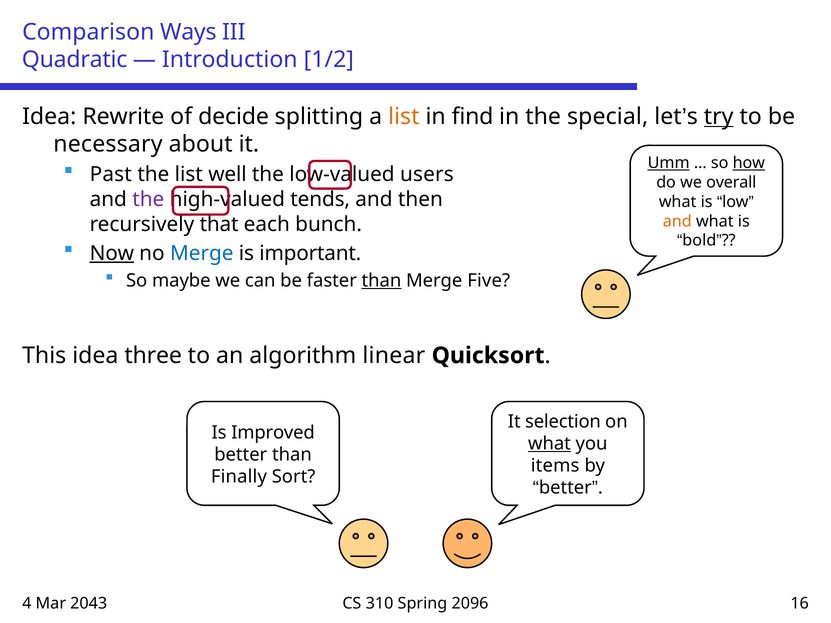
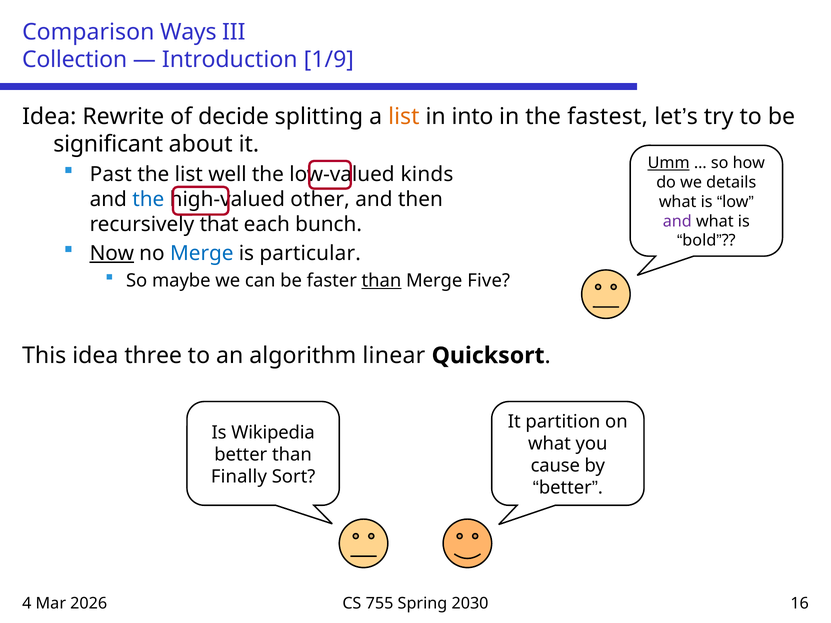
Quadratic: Quadratic -> Collection
1/2: 1/2 -> 1/9
find: find -> into
special: special -> fastest
try underline: present -> none
necessary: necessary -> significant
how underline: present -> none
users: users -> kinds
overall: overall -> details
the at (148, 200) colour: purple -> blue
tends: tends -> other
and at (677, 221) colour: orange -> purple
important: important -> particular
selection: selection -> partition
Improved: Improved -> Wikipedia
what at (549, 444) underline: present -> none
items: items -> cause
2043: 2043 -> 2026
310: 310 -> 755
2096: 2096 -> 2030
